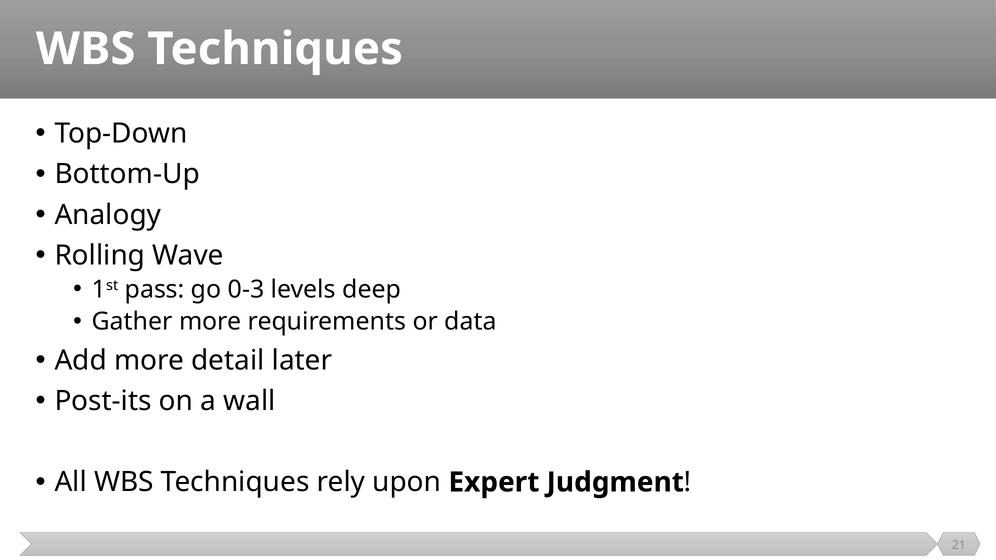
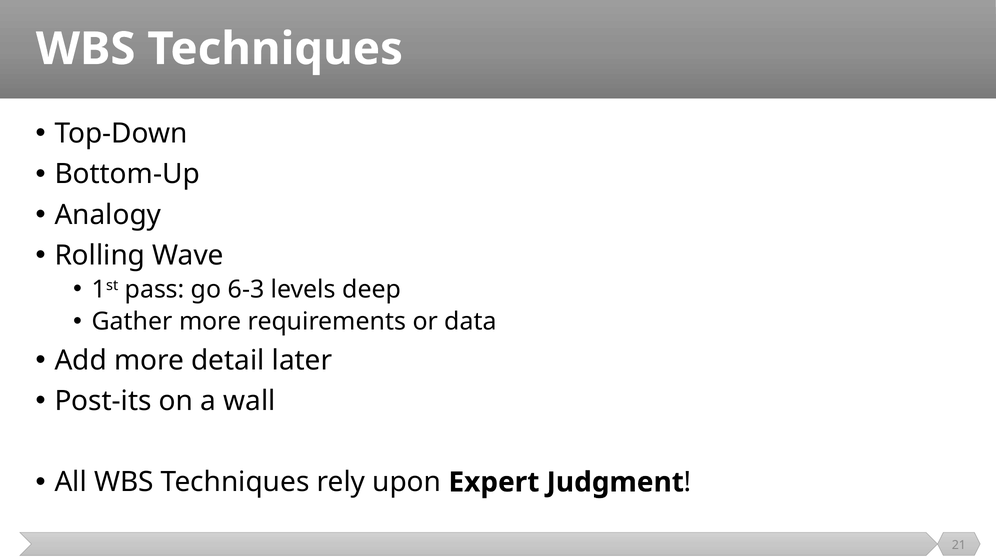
0-3: 0-3 -> 6-3
